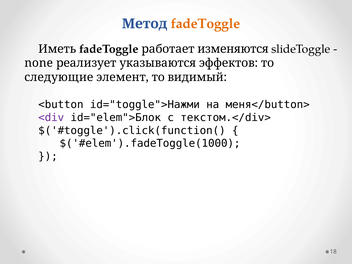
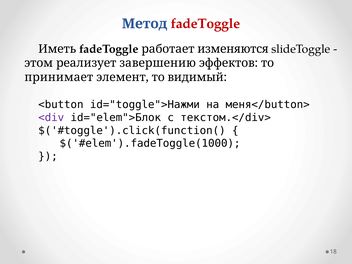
fadeToggle at (205, 24) colour: orange -> red
none: none -> этом
указываются: указываются -> завершению
следующие: следующие -> принимает
